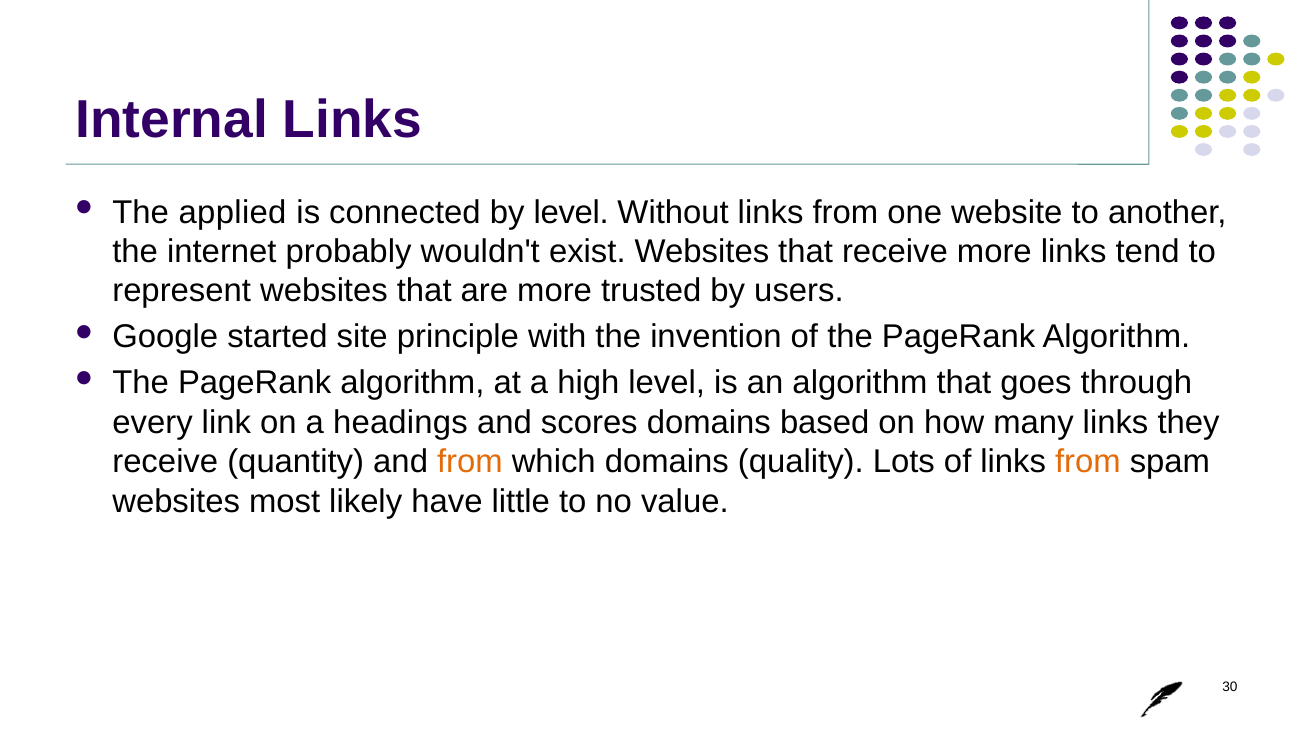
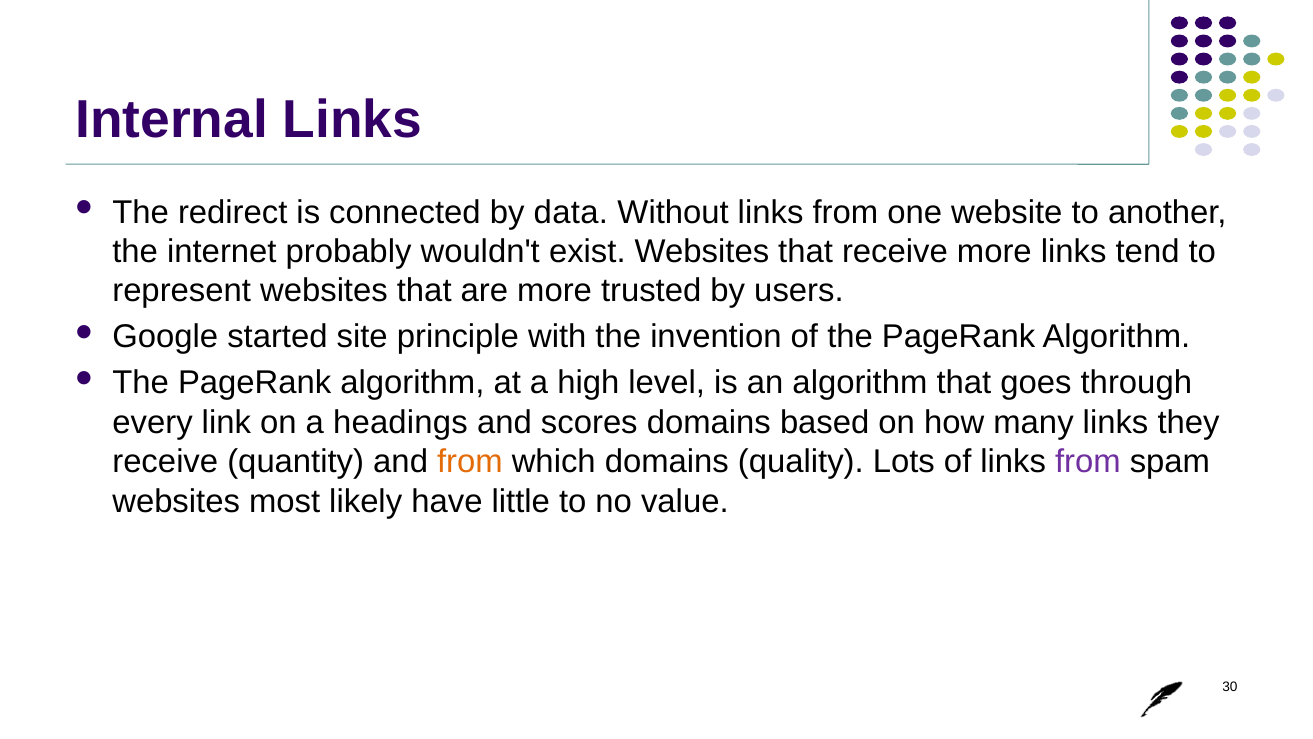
applied: applied -> redirect
by level: level -> data
from at (1088, 462) colour: orange -> purple
